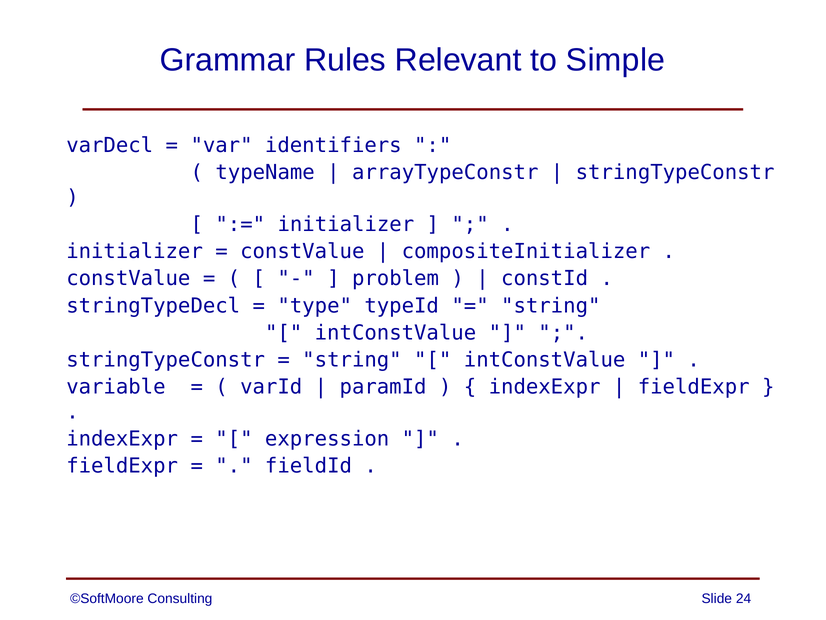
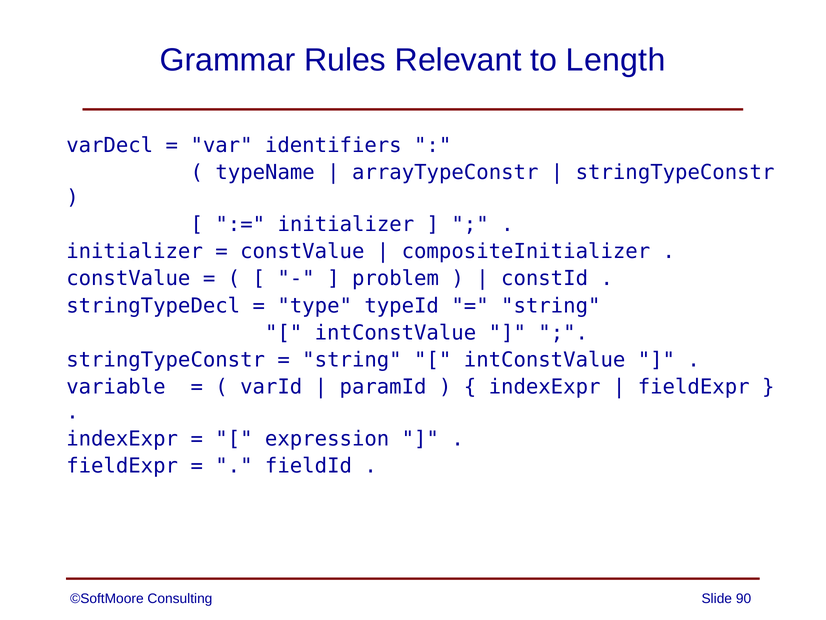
Simple: Simple -> Length
24: 24 -> 90
